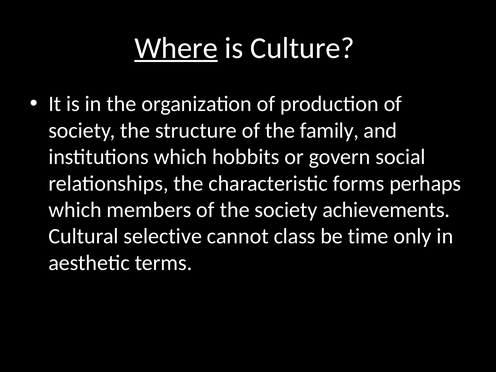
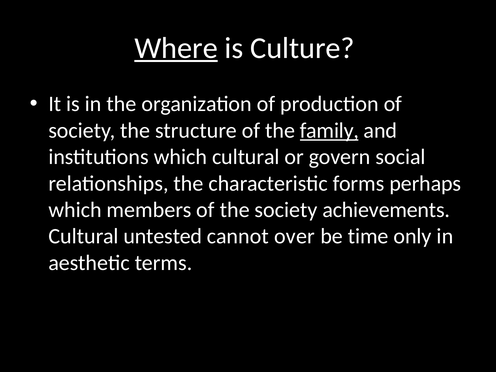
family underline: none -> present
which hobbits: hobbits -> cultural
selective: selective -> untested
class: class -> over
